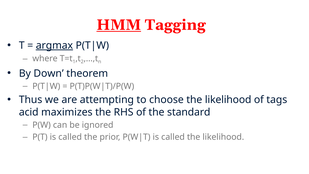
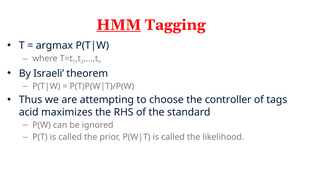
argmax underline: present -> none
Down: Down -> Israeli
choose the likelihood: likelihood -> controller
